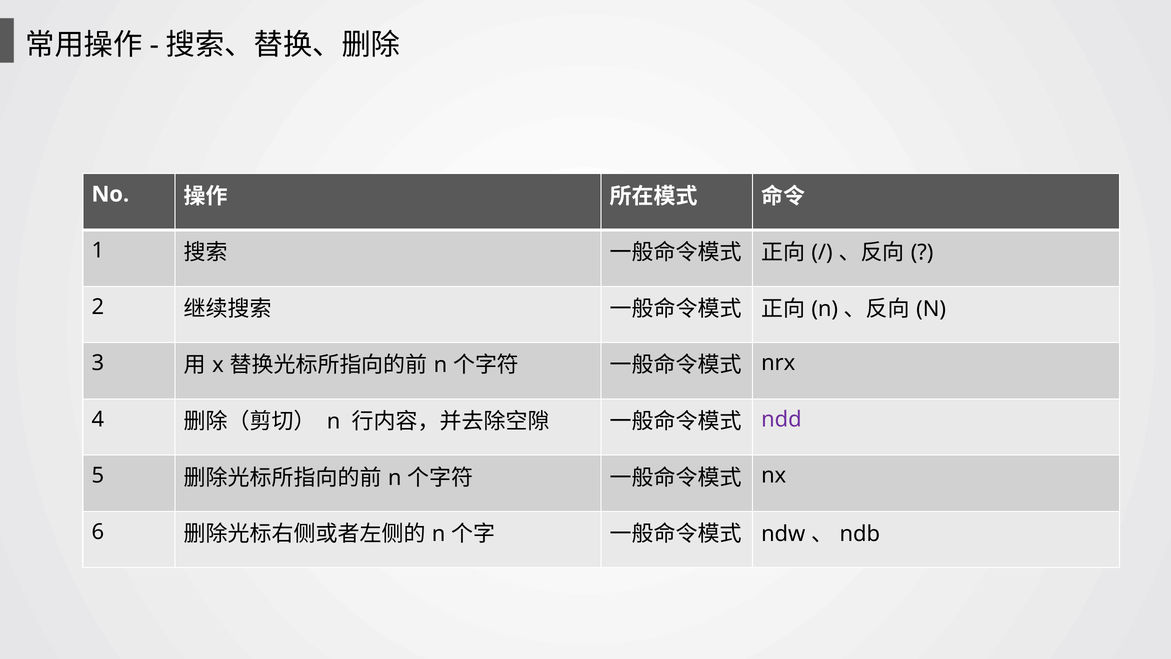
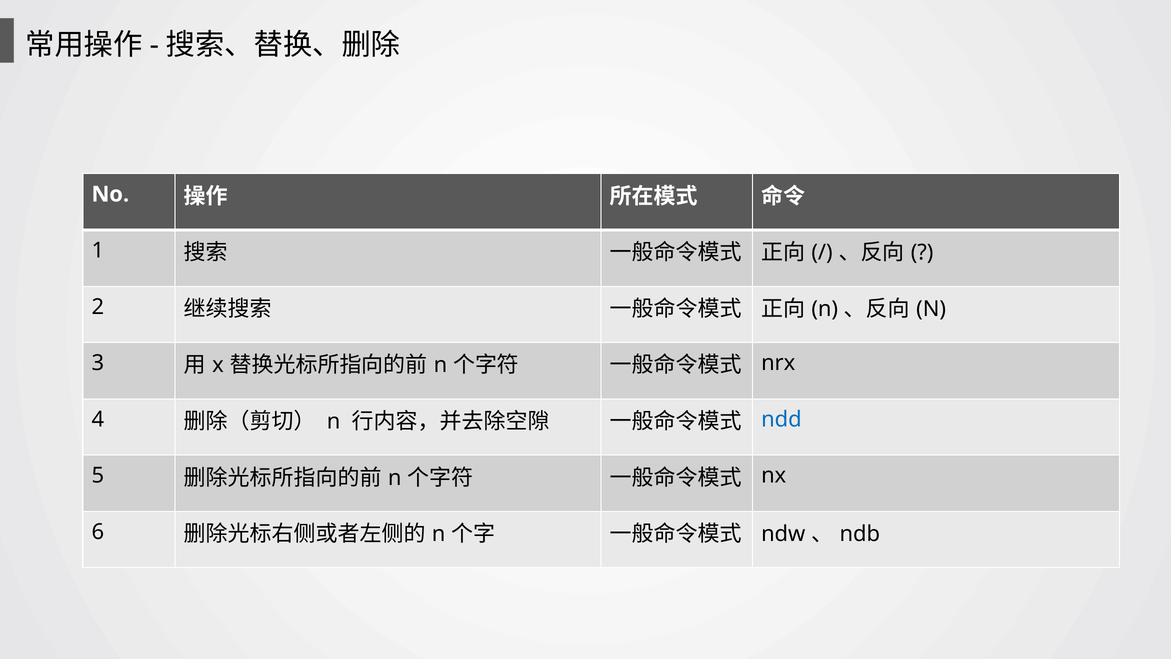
ndd colour: purple -> blue
